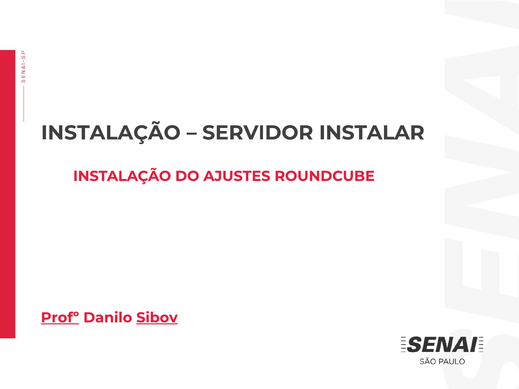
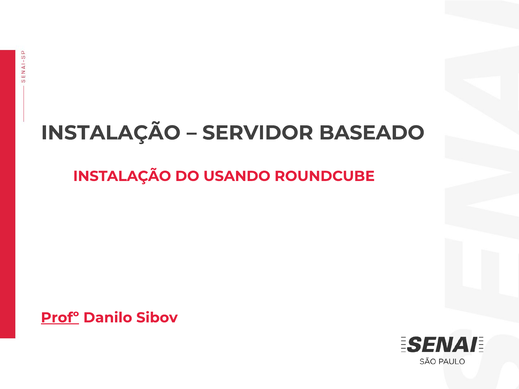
INSTALAR: INSTALAR -> BASEADO
AJUSTES: AJUSTES -> USANDO
Sibov underline: present -> none
